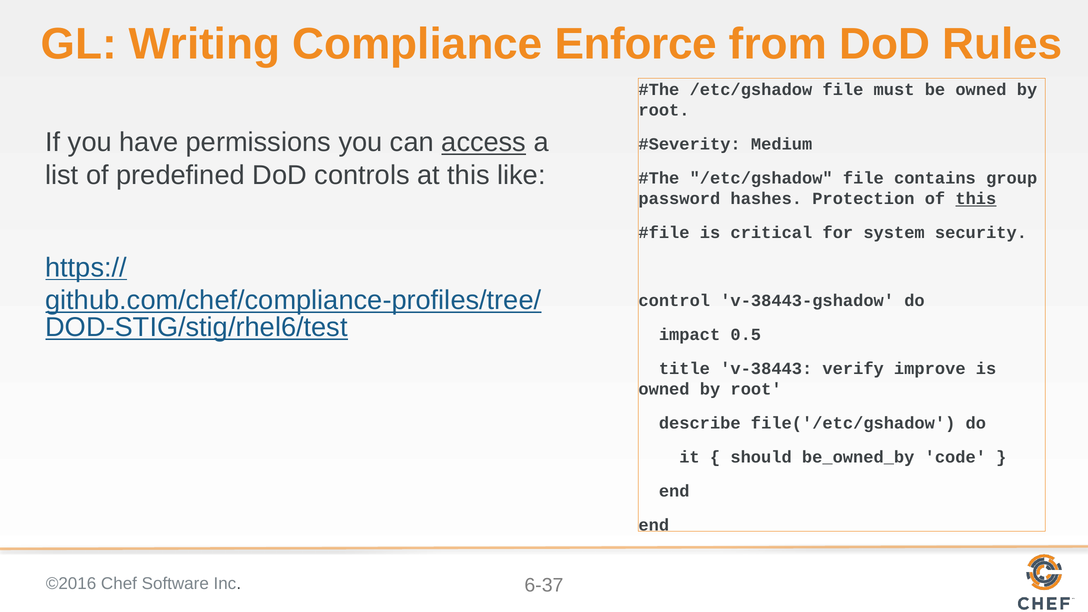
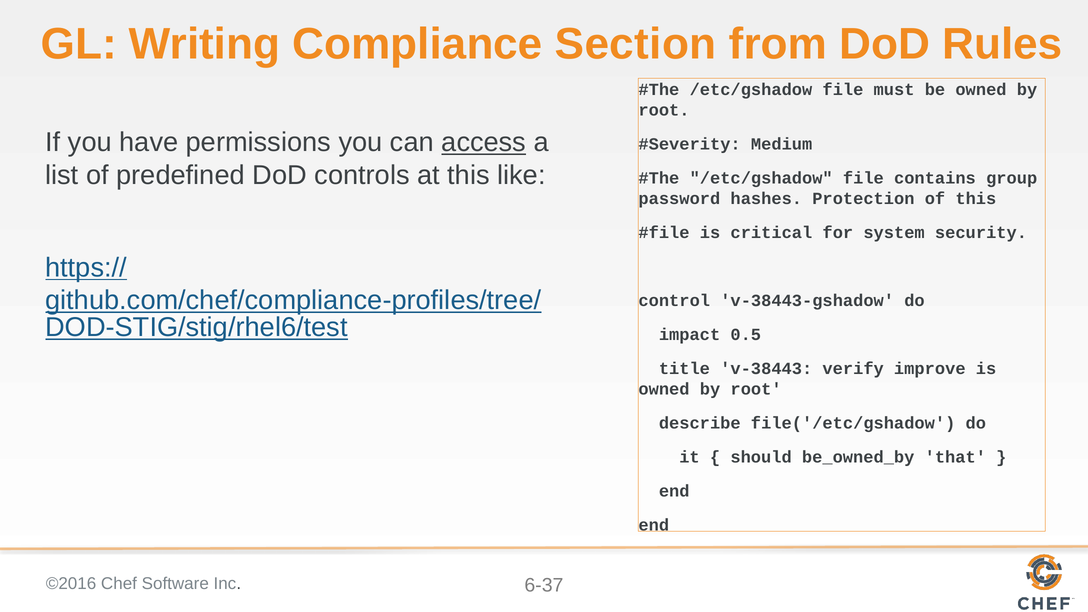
Enforce: Enforce -> Section
this at (976, 199) underline: present -> none
code: code -> that
